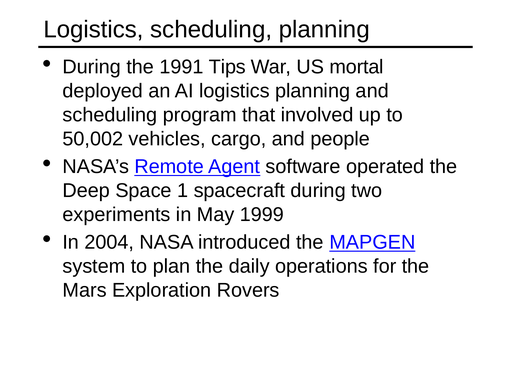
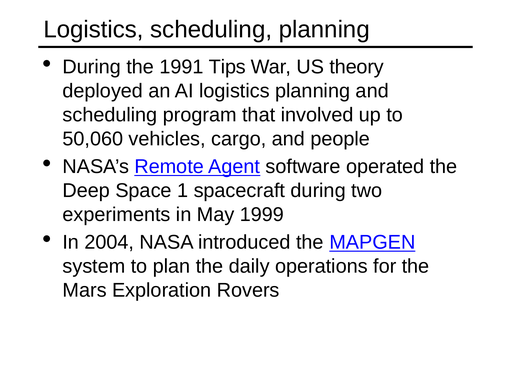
mortal: mortal -> theory
50,002: 50,002 -> 50,060
